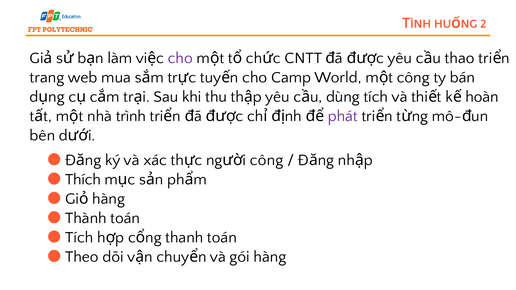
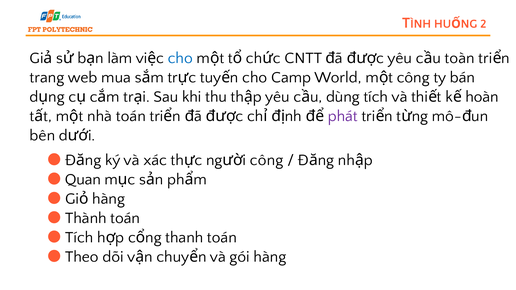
cho at (180, 58) colour: purple -> blue
thao: thao -> toàn
nhà trình: trình -> toán
Thích: Thích -> Quan
